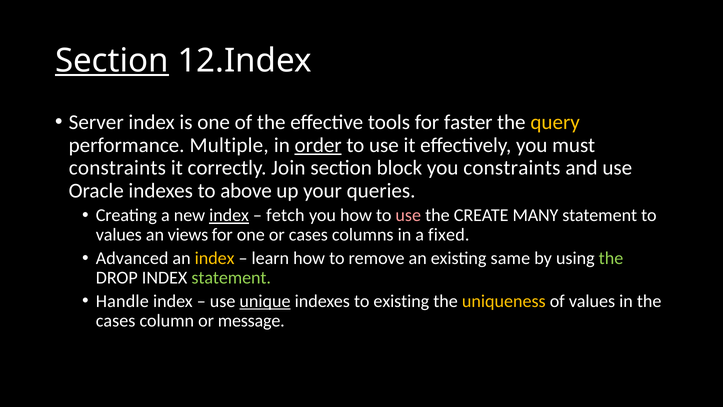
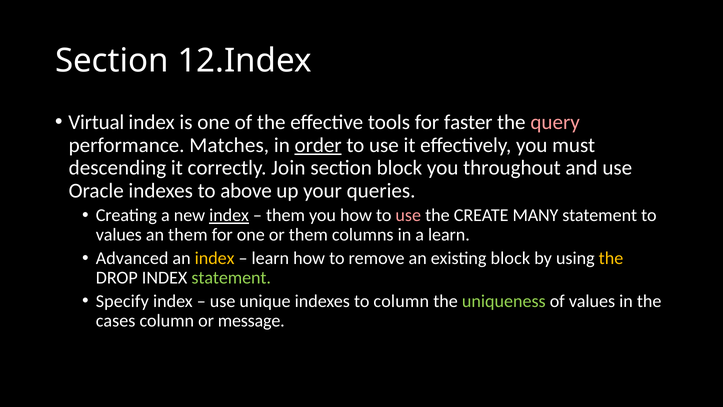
Section at (112, 61) underline: present -> none
Server: Server -> Virtual
query colour: yellow -> pink
Multiple: Multiple -> Matches
constraints at (117, 168): constraints -> descending
you constraints: constraints -> throughout
fetch at (285, 215): fetch -> them
an views: views -> them
or cases: cases -> them
a fixed: fixed -> learn
existing same: same -> block
the at (611, 258) colour: light green -> yellow
Handle: Handle -> Specify
unique underline: present -> none
to existing: existing -> column
uniqueness colour: yellow -> light green
